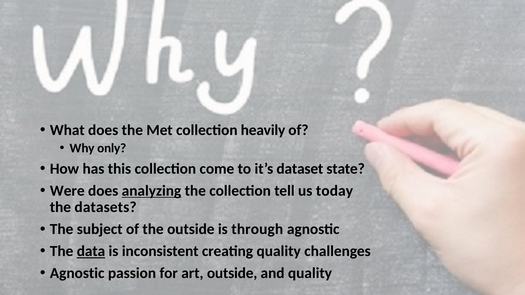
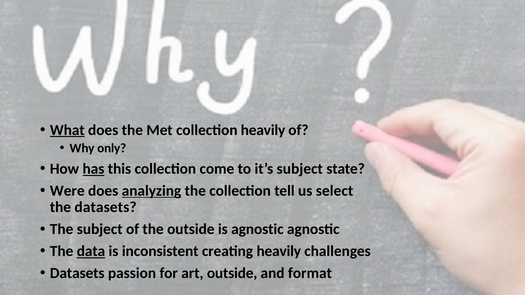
What underline: none -> present
has underline: none -> present
it’s dataset: dataset -> subject
today: today -> select
is through: through -> agnostic
creating quality: quality -> heavily
Agnostic at (77, 273): Agnostic -> Datasets
and quality: quality -> format
